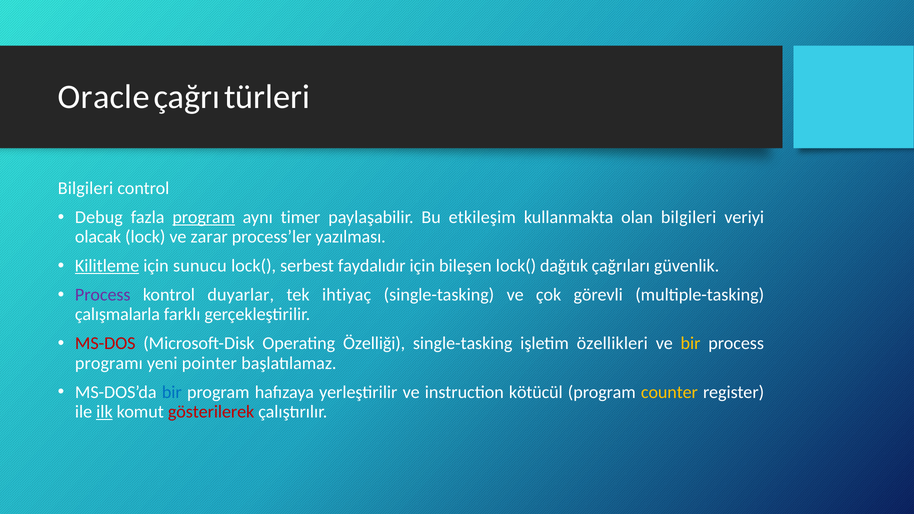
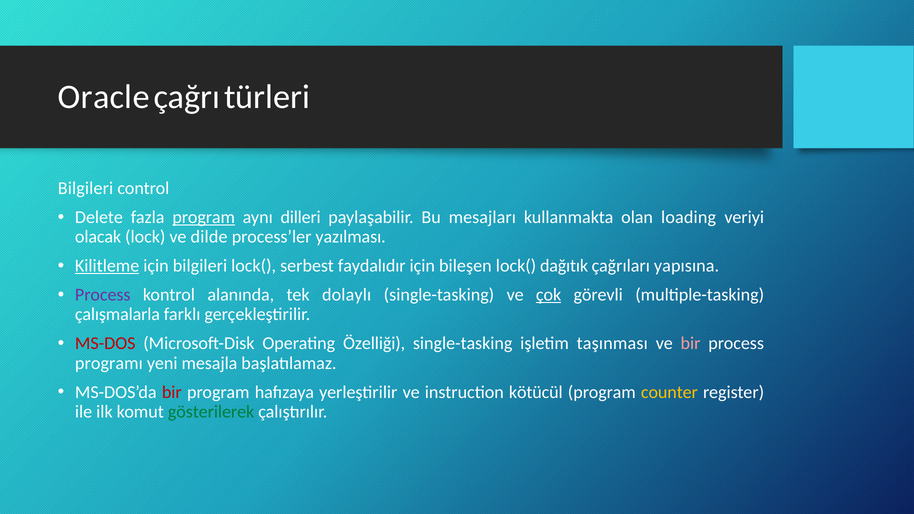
Debug: Debug -> Delete
timer: timer -> dilleri
etkileşim: etkileşim -> mesajları
olan bilgileri: bilgileri -> loading
zarar: zarar -> dilde
için sunucu: sunucu -> bilgileri
güvenlik: güvenlik -> yapısına
duyarlar: duyarlar -> alanında
ihtiyaç: ihtiyaç -> dolaylı
çok underline: none -> present
özellikleri: özellikleri -> taşınması
bir at (691, 344) colour: yellow -> pink
pointer: pointer -> mesajla
bir at (172, 392) colour: blue -> red
ilk underline: present -> none
gösterilerek colour: red -> green
